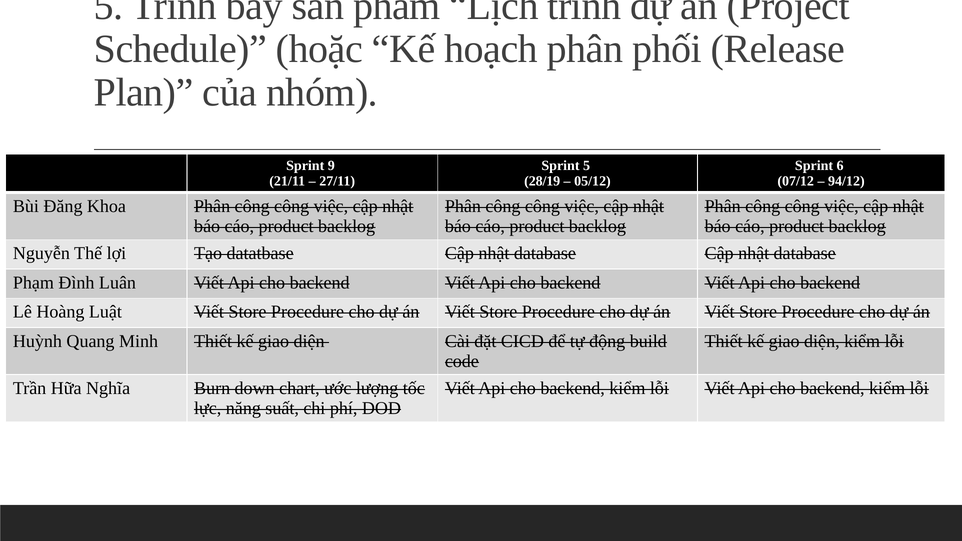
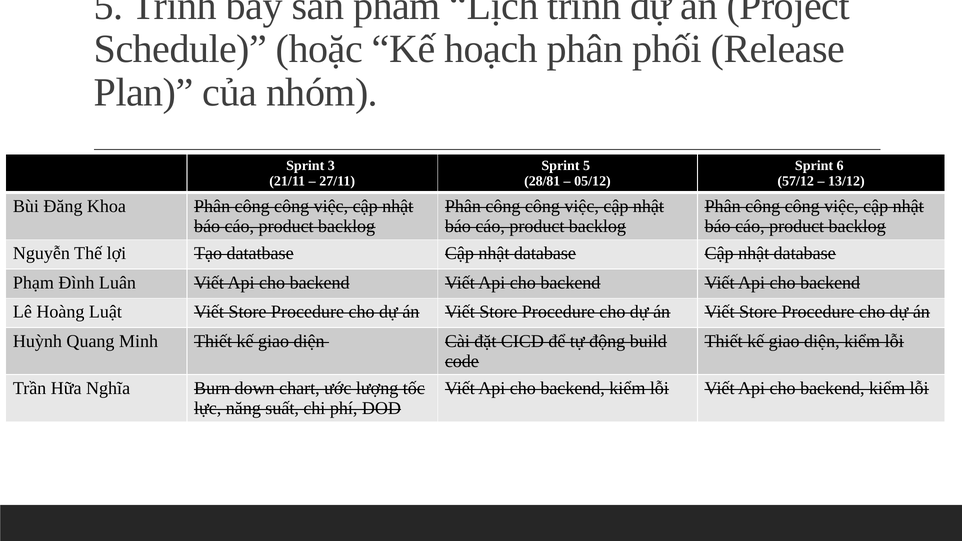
9: 9 -> 3
28/19: 28/19 -> 28/81
07/12: 07/12 -> 57/12
94/12: 94/12 -> 13/12
